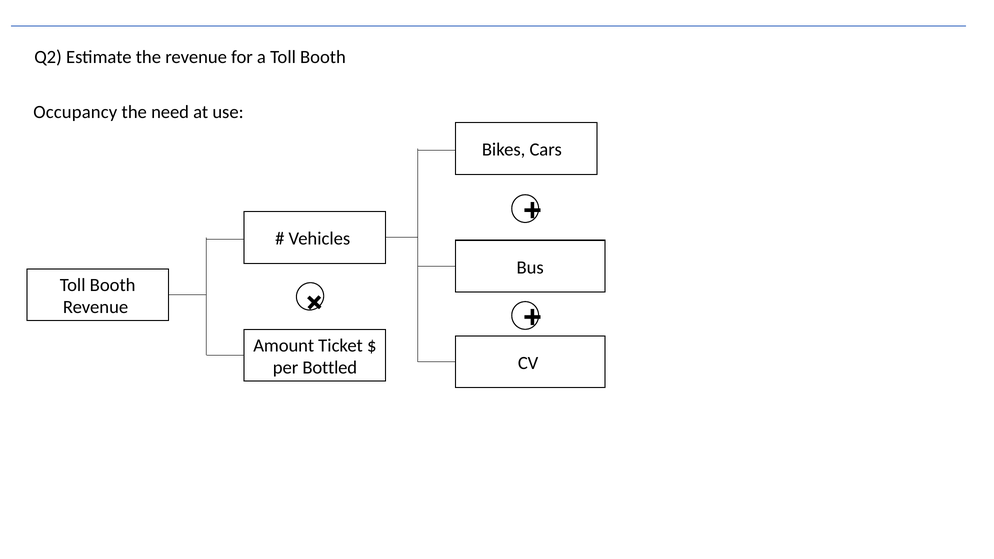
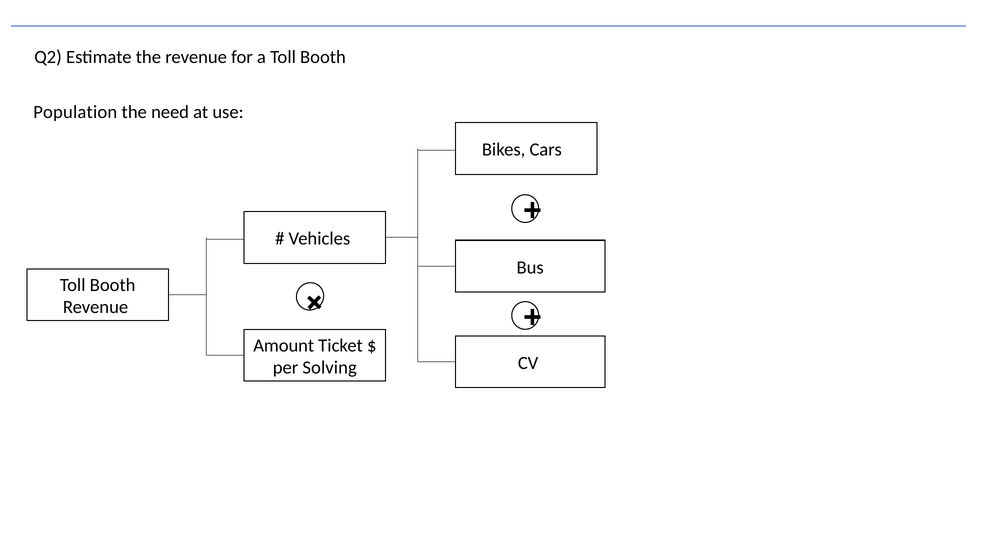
Occupancy: Occupancy -> Population
Bottled: Bottled -> Solving
